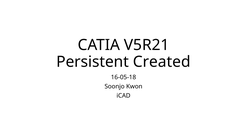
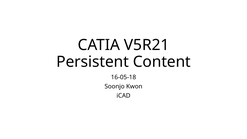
Created: Created -> Content
